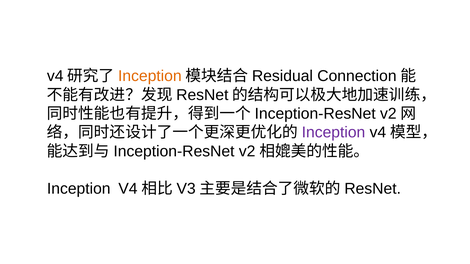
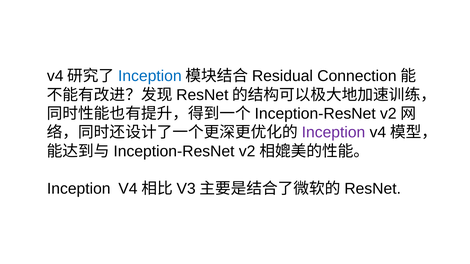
Inception at (150, 76) colour: orange -> blue
